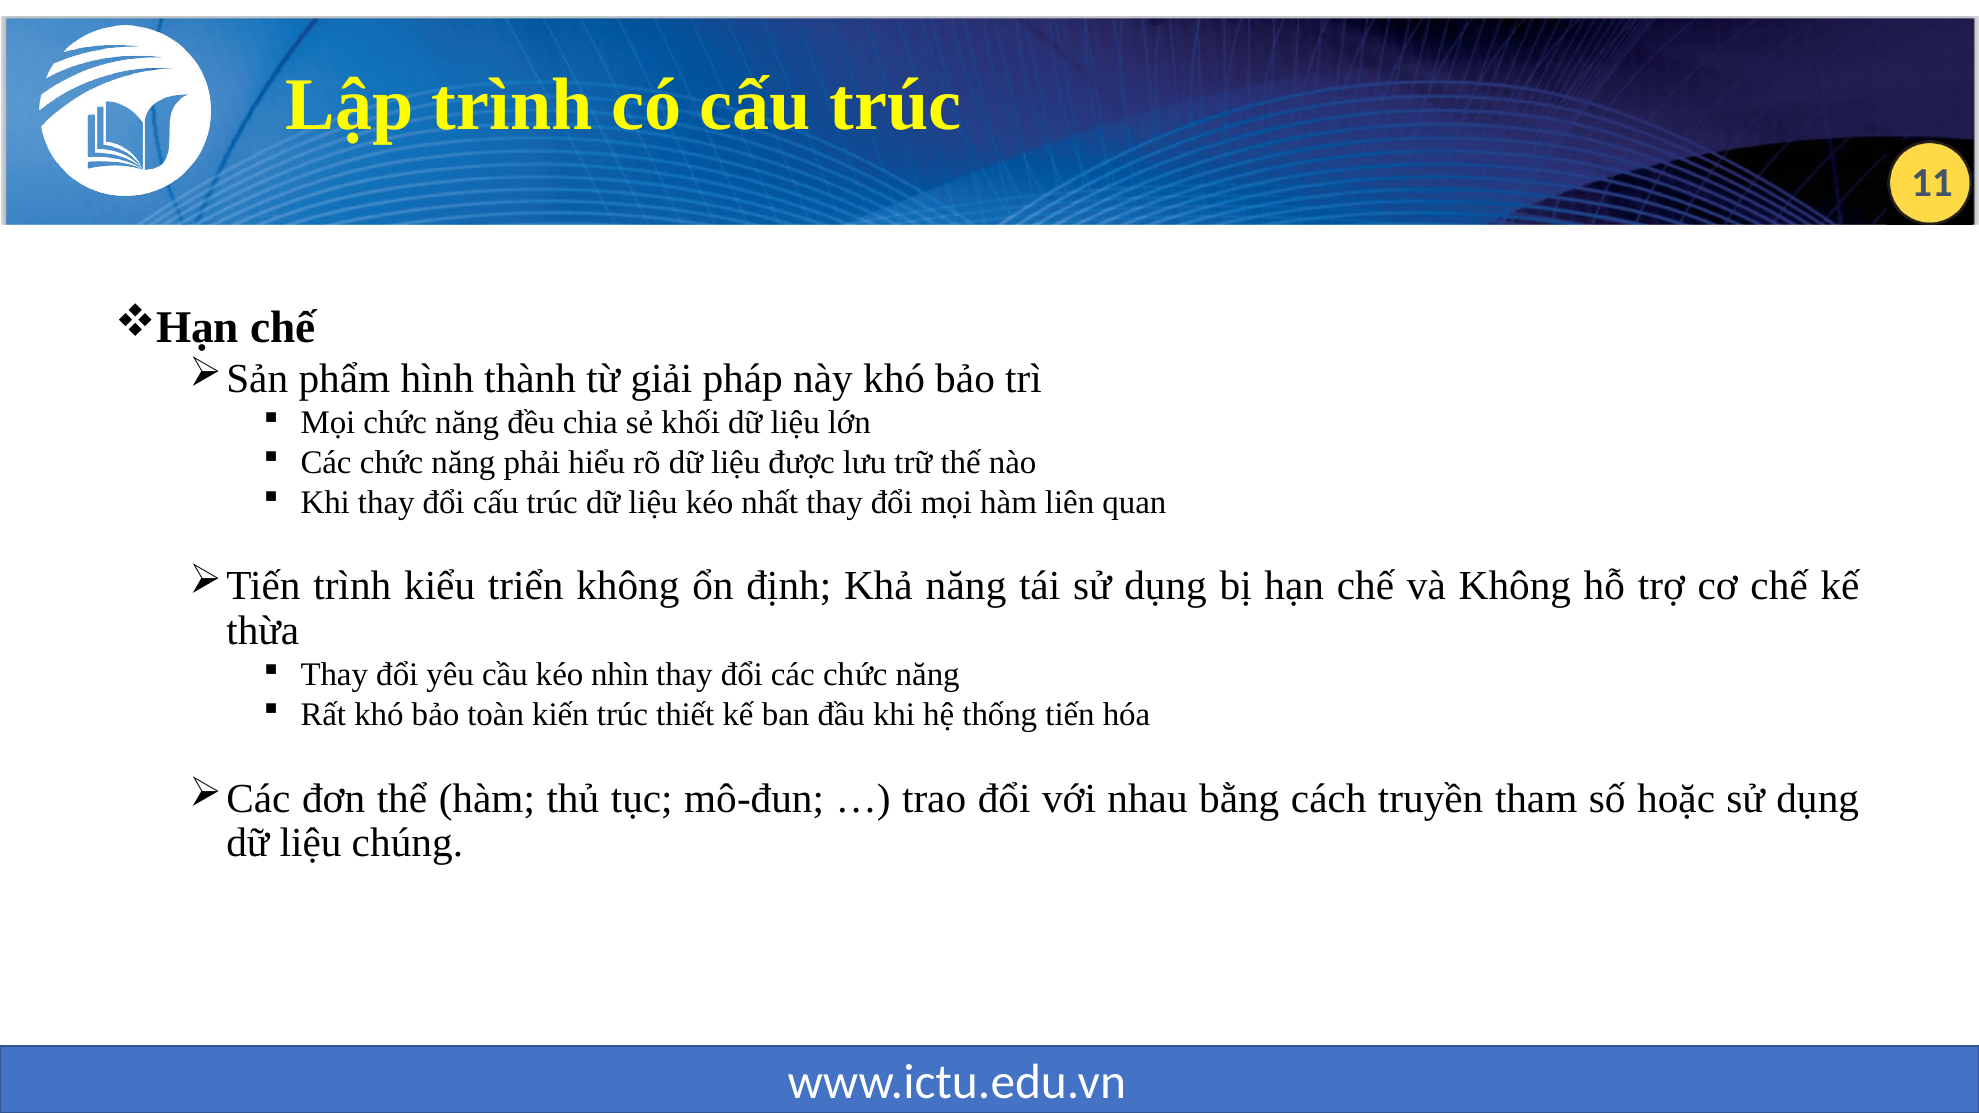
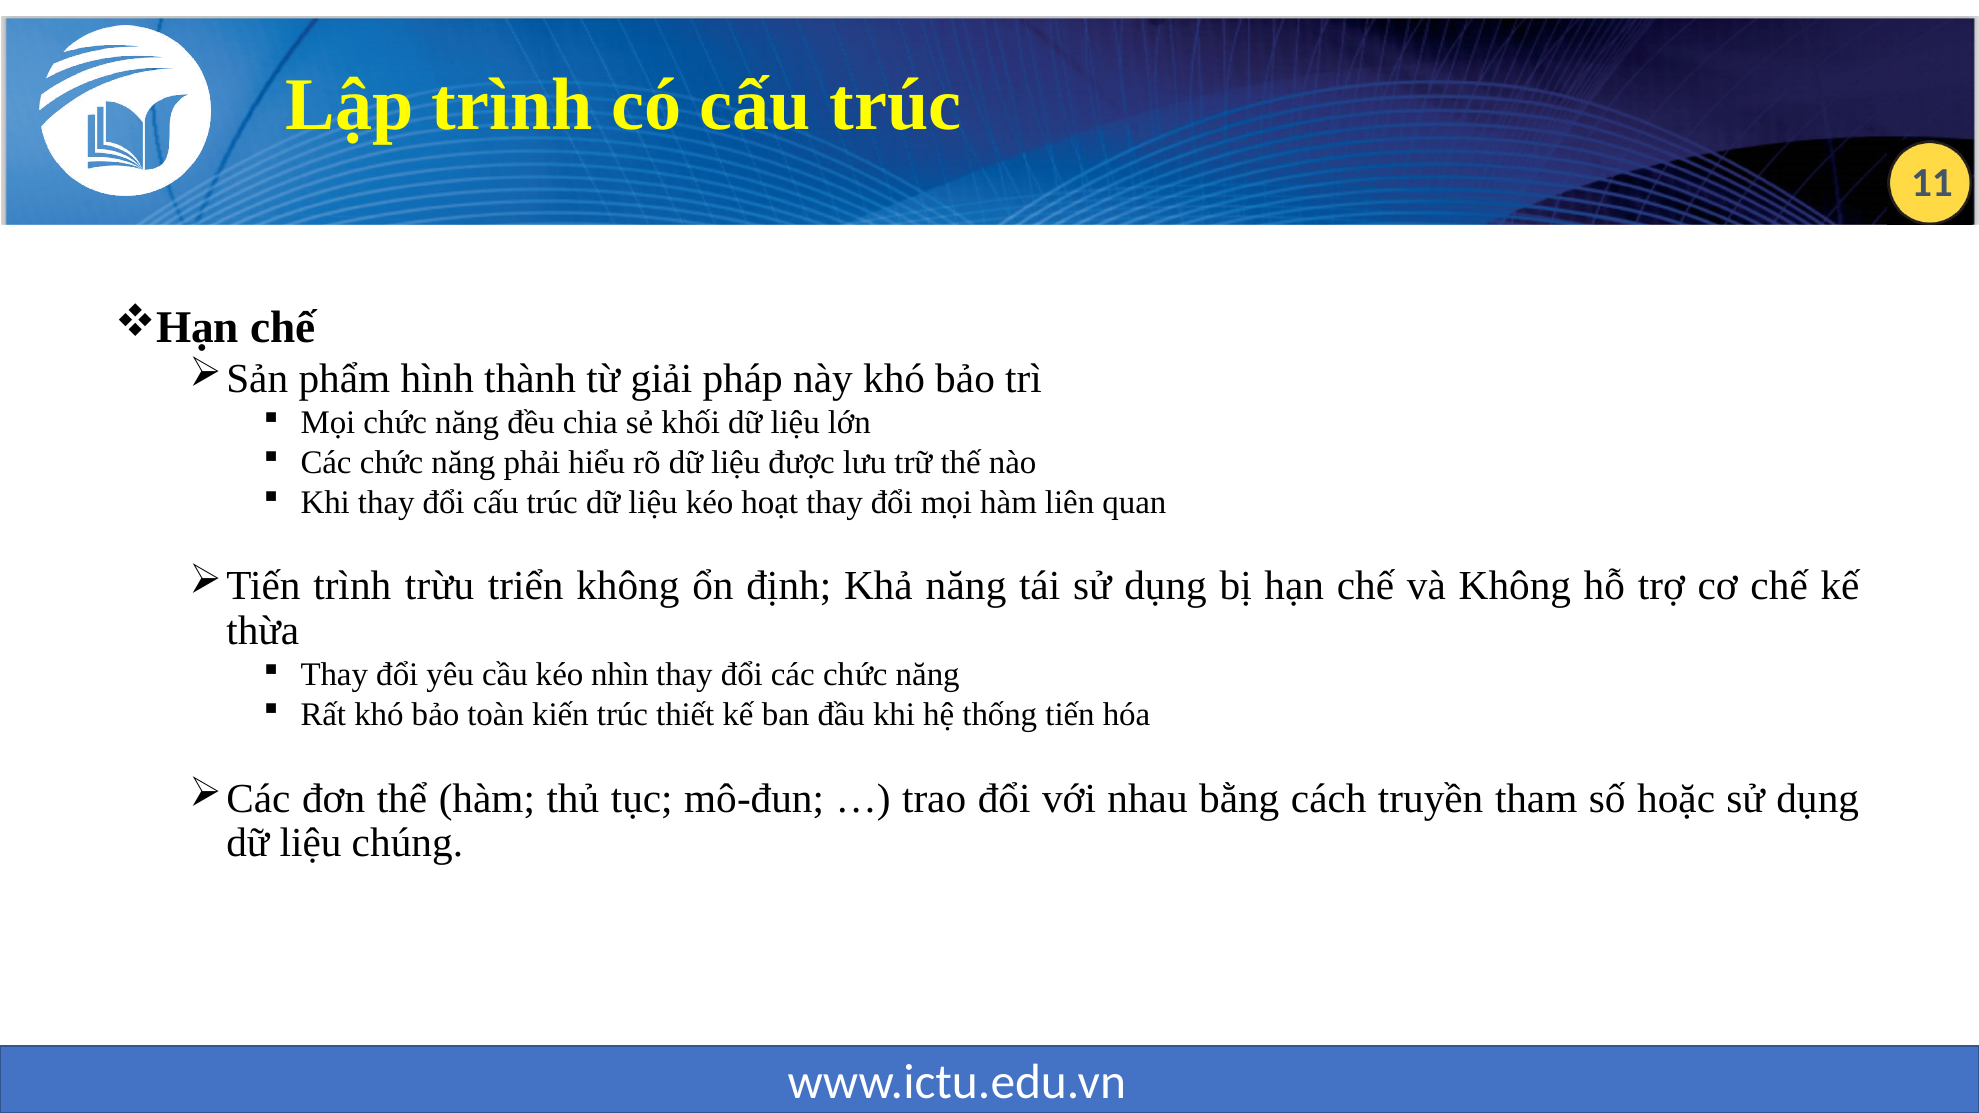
nhất: nhất -> hoạt
kiểu: kiểu -> trừu
